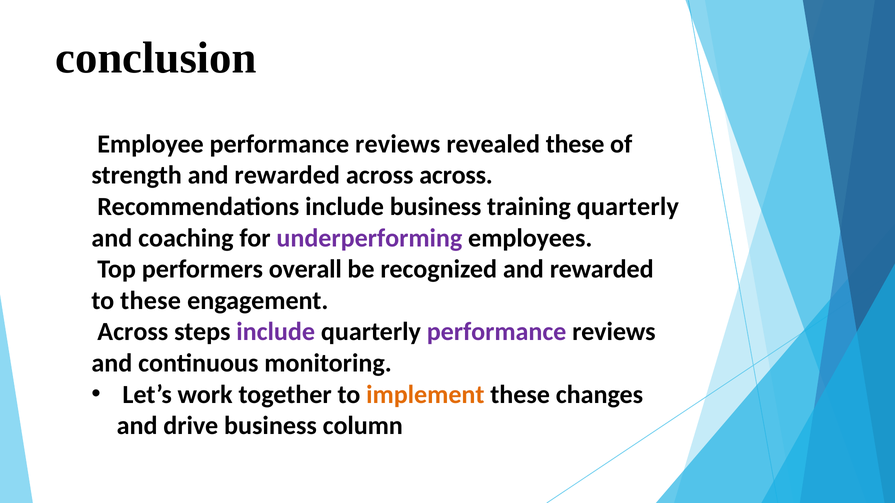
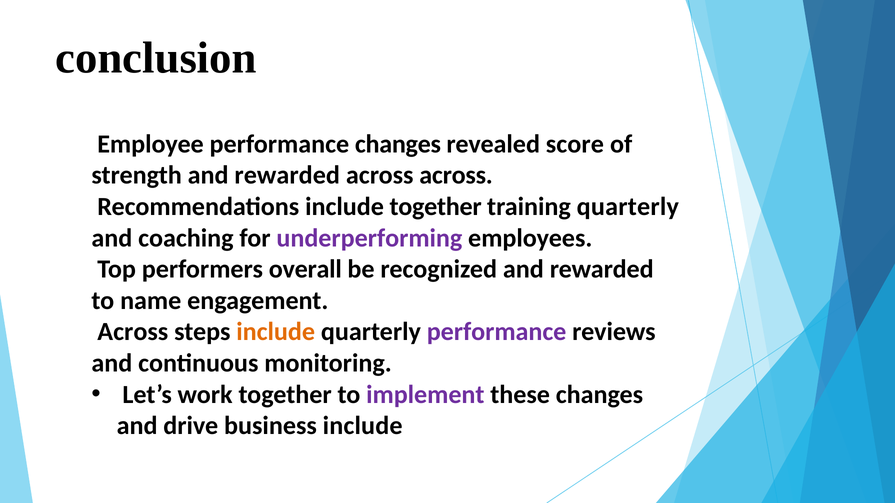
Employee performance reviews: reviews -> changes
revealed these: these -> score
include business: business -> together
to these: these -> name
include at (276, 332) colour: purple -> orange
implement colour: orange -> purple
business column: column -> include
